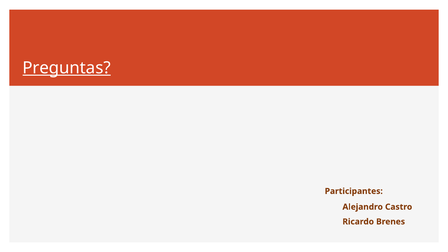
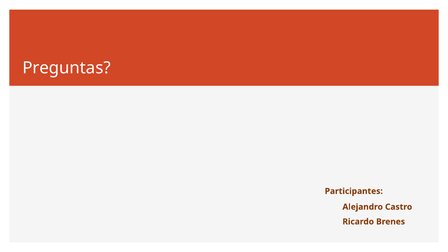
Preguntas underline: present -> none
